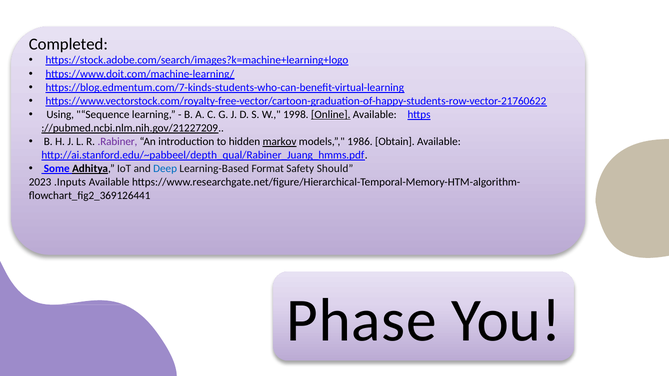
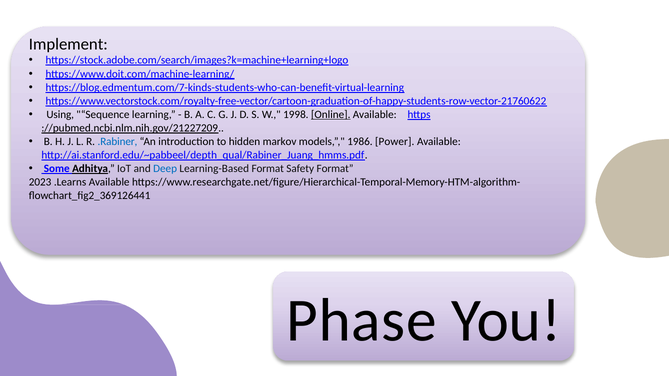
Completed: Completed -> Implement
.Rabiner colour: purple -> blue
markov underline: present -> none
Obtain: Obtain -> Power
Safety Should: Should -> Format
.Inputs: .Inputs -> .Learns
